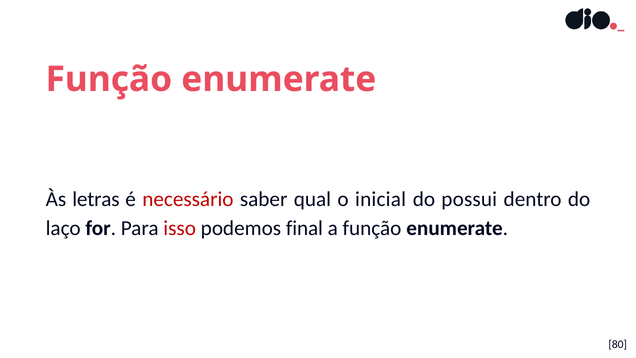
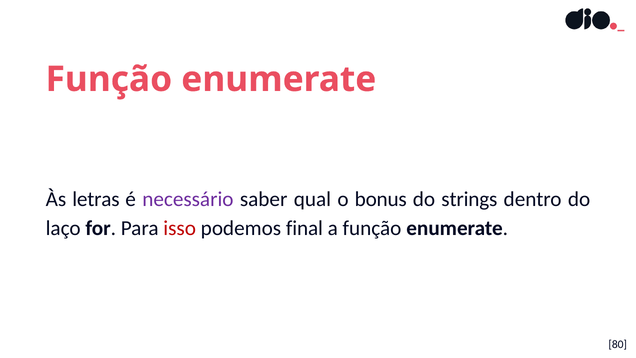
necessário colour: red -> purple
inicial: inicial -> bonus
possui: possui -> strings
